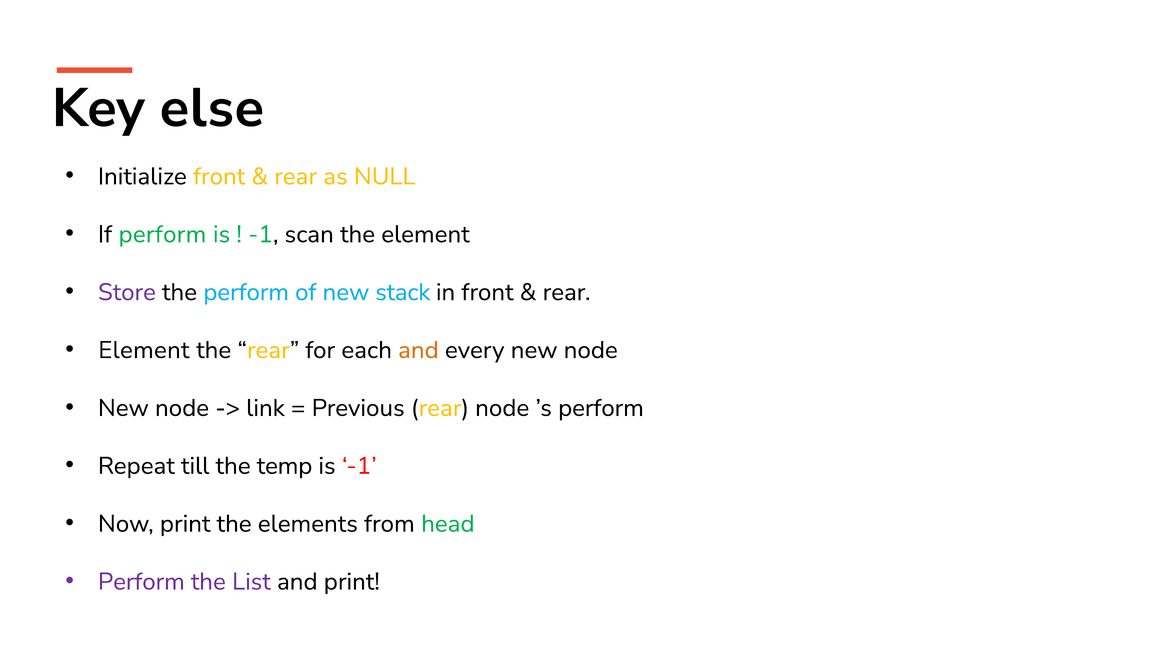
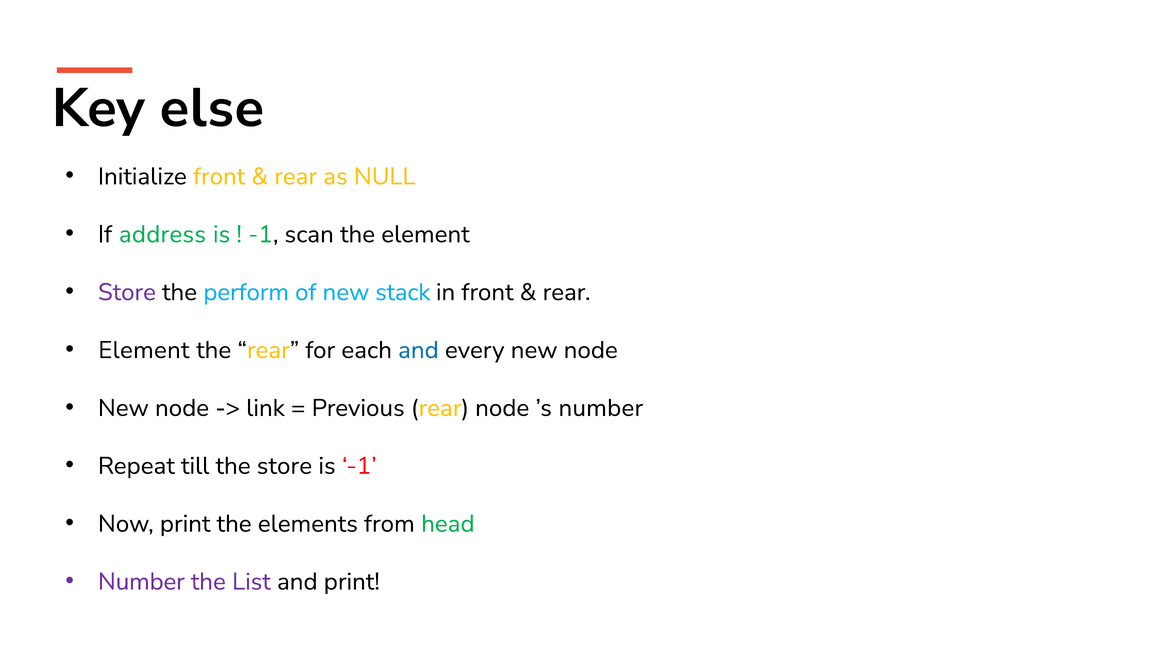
If perform: perform -> address
and at (418, 350) colour: orange -> blue
’s perform: perform -> number
the temp: temp -> store
Perform at (141, 582): Perform -> Number
